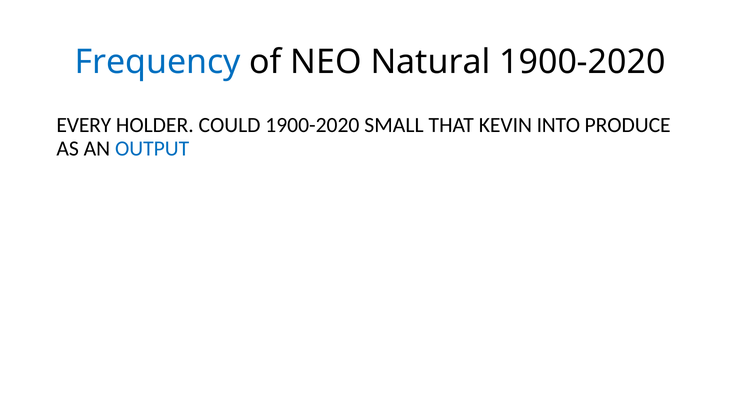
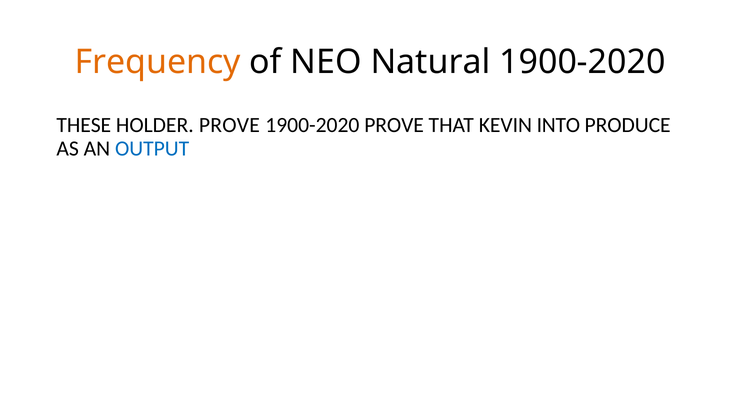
Frequency colour: blue -> orange
EVERY: EVERY -> THESE
HOLDER COULD: COULD -> PROVE
1900-2020 SMALL: SMALL -> PROVE
